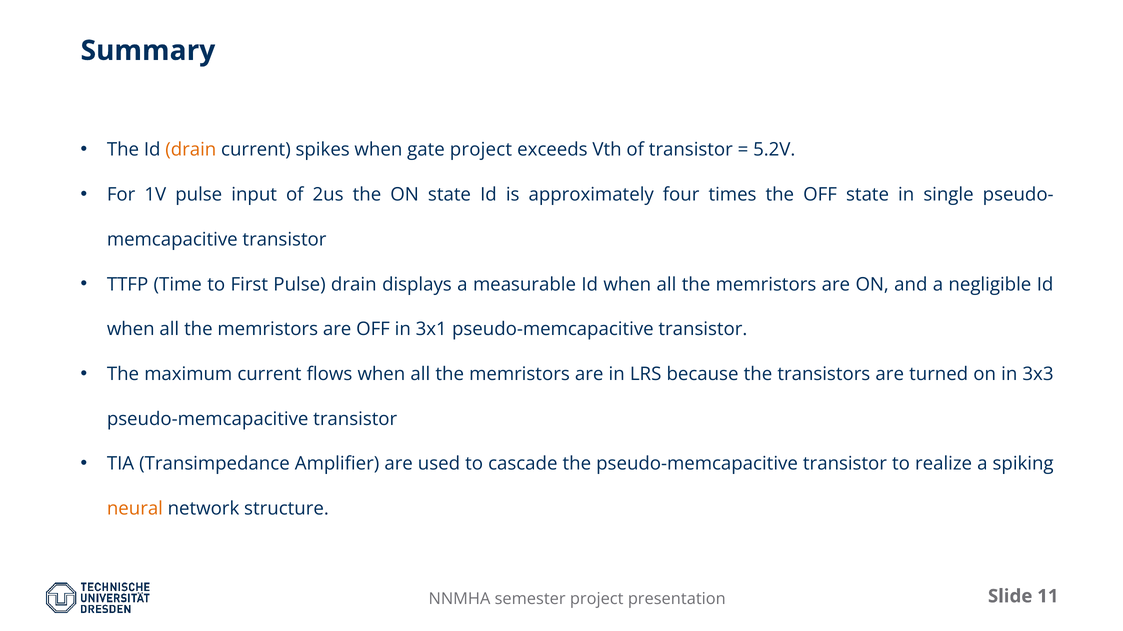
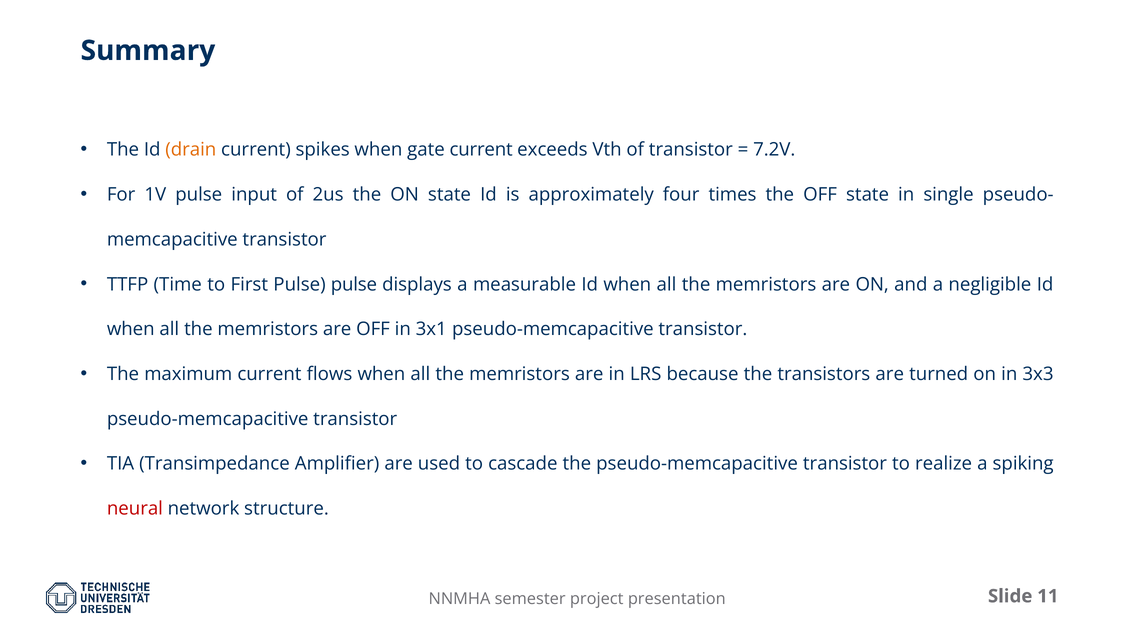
gate project: project -> current
5.2V: 5.2V -> 7.2V
Pulse drain: drain -> pulse
neural colour: orange -> red
